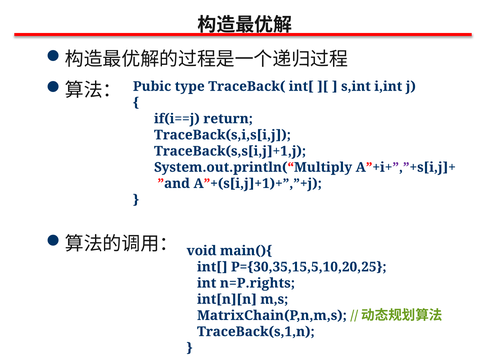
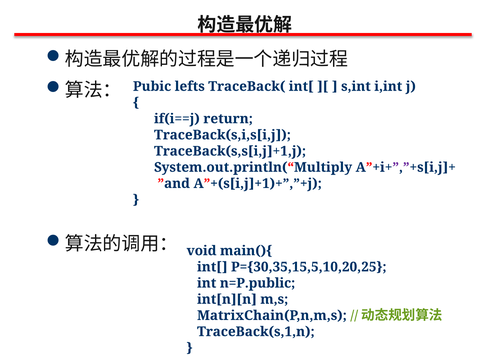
type: type -> lefts
n=P.rights: n=P.rights -> n=P.public
